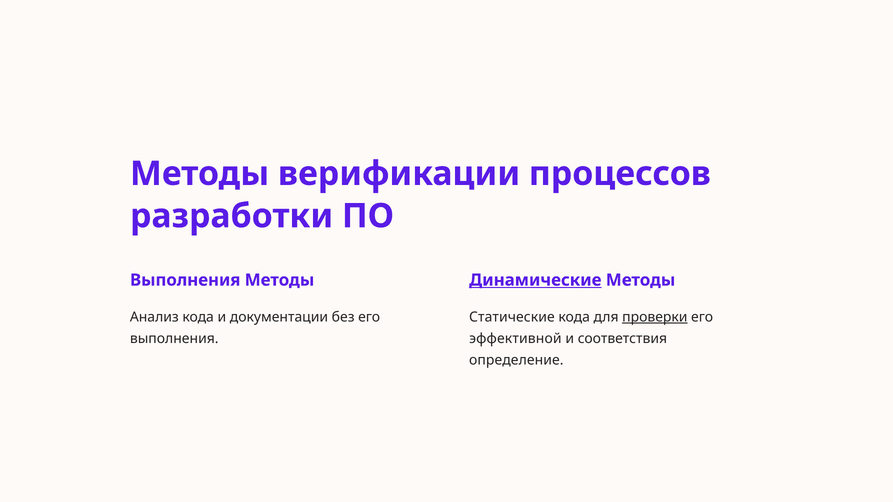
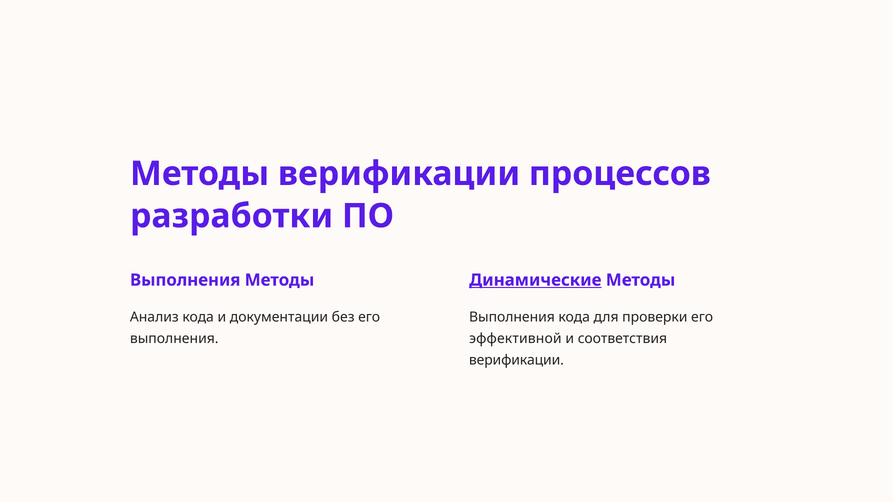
Статические at (512, 317): Статические -> Выполнения
проверки underline: present -> none
определение at (516, 360): определение -> верификации
